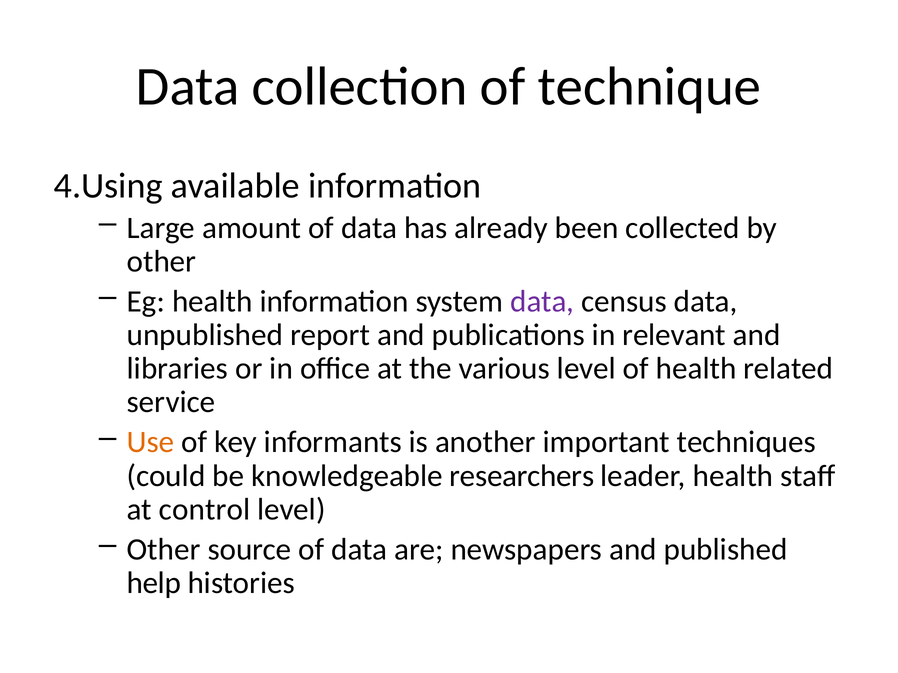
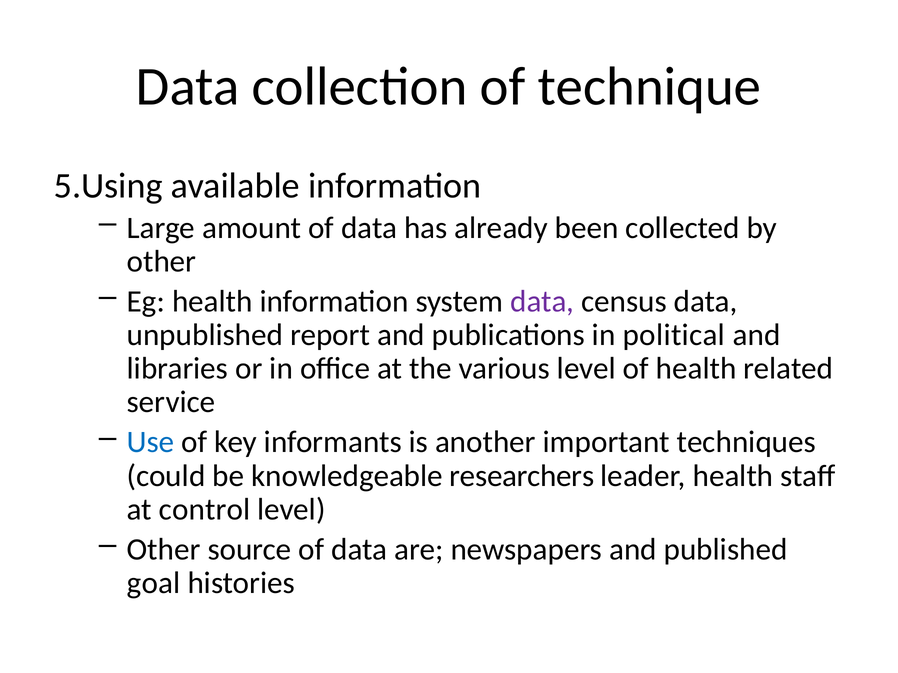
4.Using: 4.Using -> 5.Using
relevant: relevant -> political
Use colour: orange -> blue
help: help -> goal
